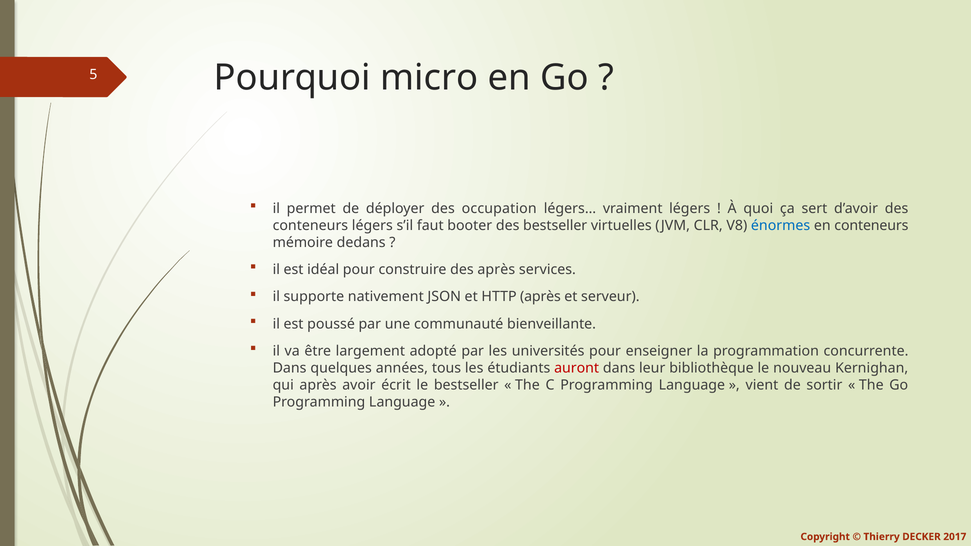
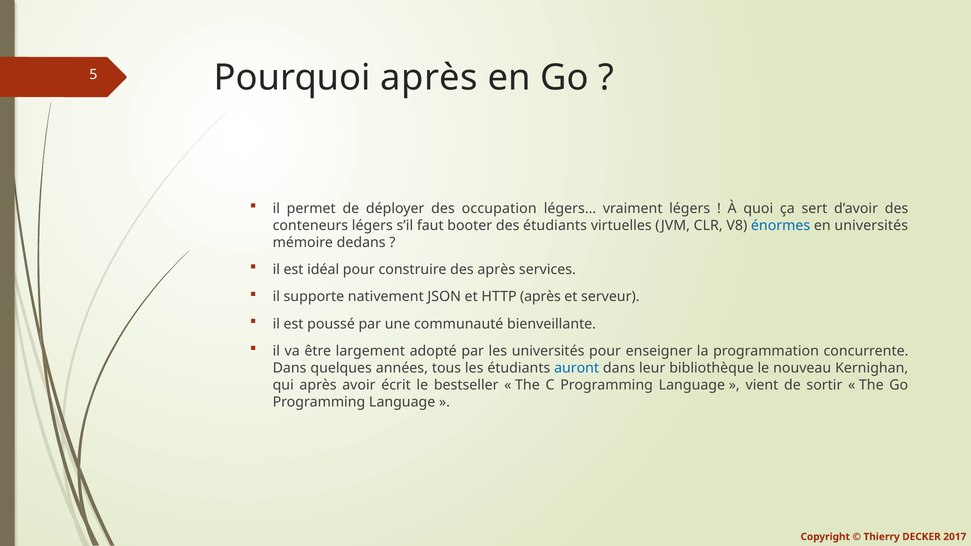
Pourquoi micro: micro -> après
des bestseller: bestseller -> étudiants
en conteneurs: conteneurs -> universités
auront colour: red -> blue
